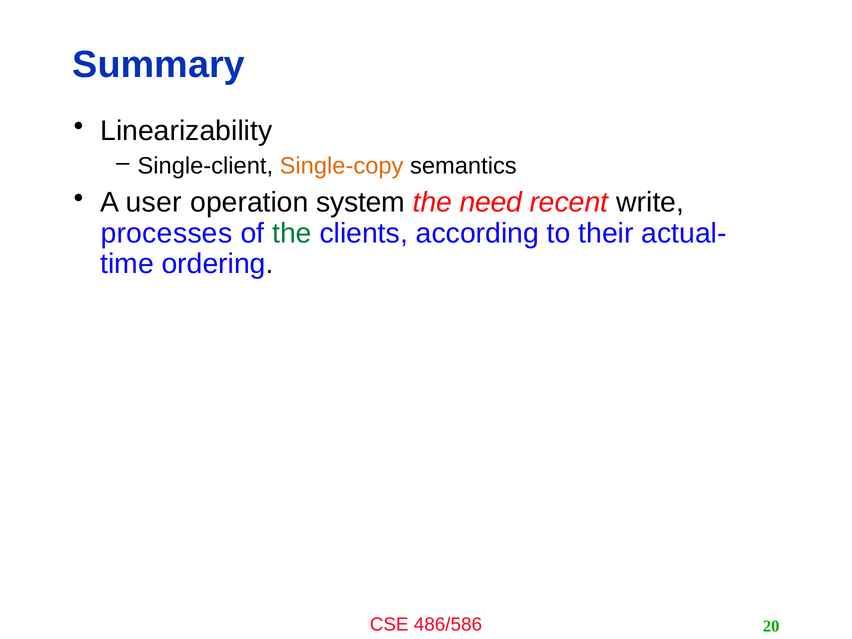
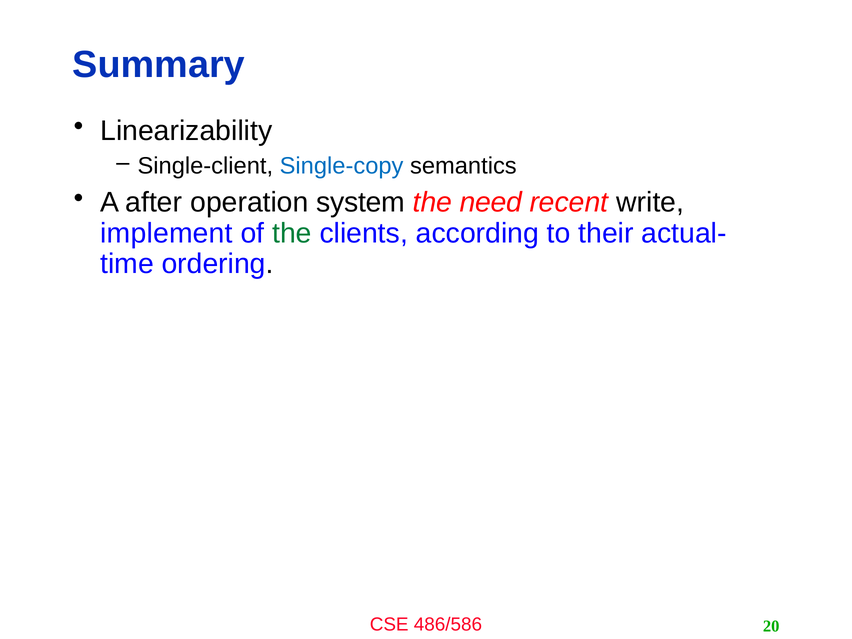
Single-copy colour: orange -> blue
user: user -> after
processes: processes -> implement
